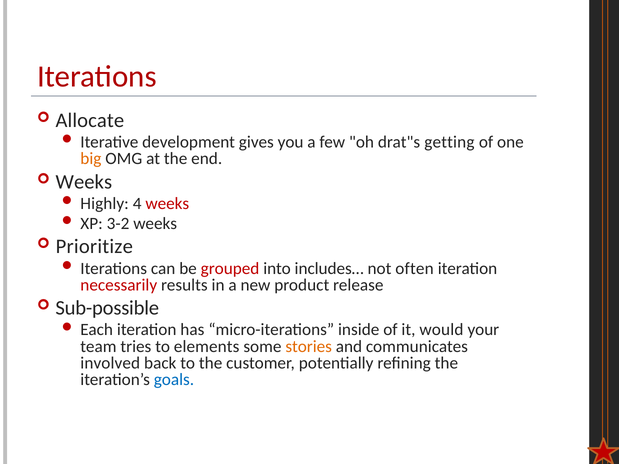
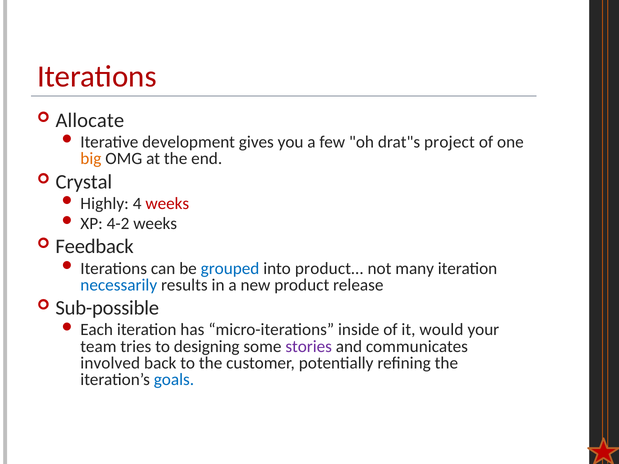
getting: getting -> project
Weeks at (84, 182): Weeks -> Crystal
3-2: 3-2 -> 4-2
Prioritize: Prioritize -> Feedback
grouped colour: red -> blue
includes…: includes… -> product…
often: often -> many
necessarily colour: red -> blue
elements: elements -> designing
stories colour: orange -> purple
